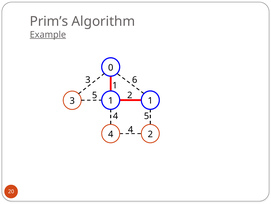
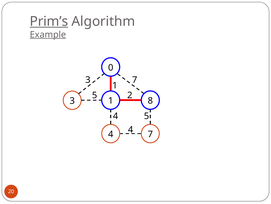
Prim’s underline: none -> present
3 6: 6 -> 7
1 1: 1 -> 8
4 2: 2 -> 7
